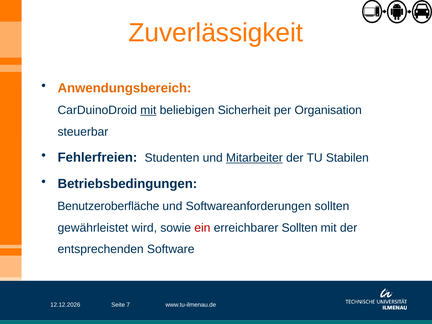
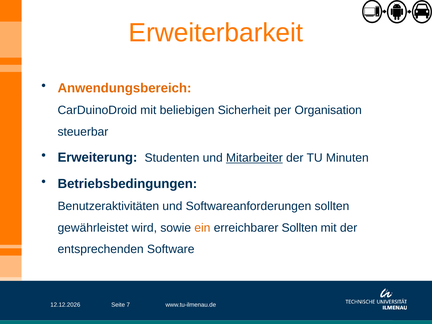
Zuverlässigkeit: Zuverlässigkeit -> Erweiterbarkeit
mit at (148, 110) underline: present -> none
Fehlerfreien: Fehlerfreien -> Erweiterung
Stabilen: Stabilen -> Minuten
Benutzeroberfläche: Benutzeroberfläche -> Benutzeraktivitäten
ein colour: red -> orange
